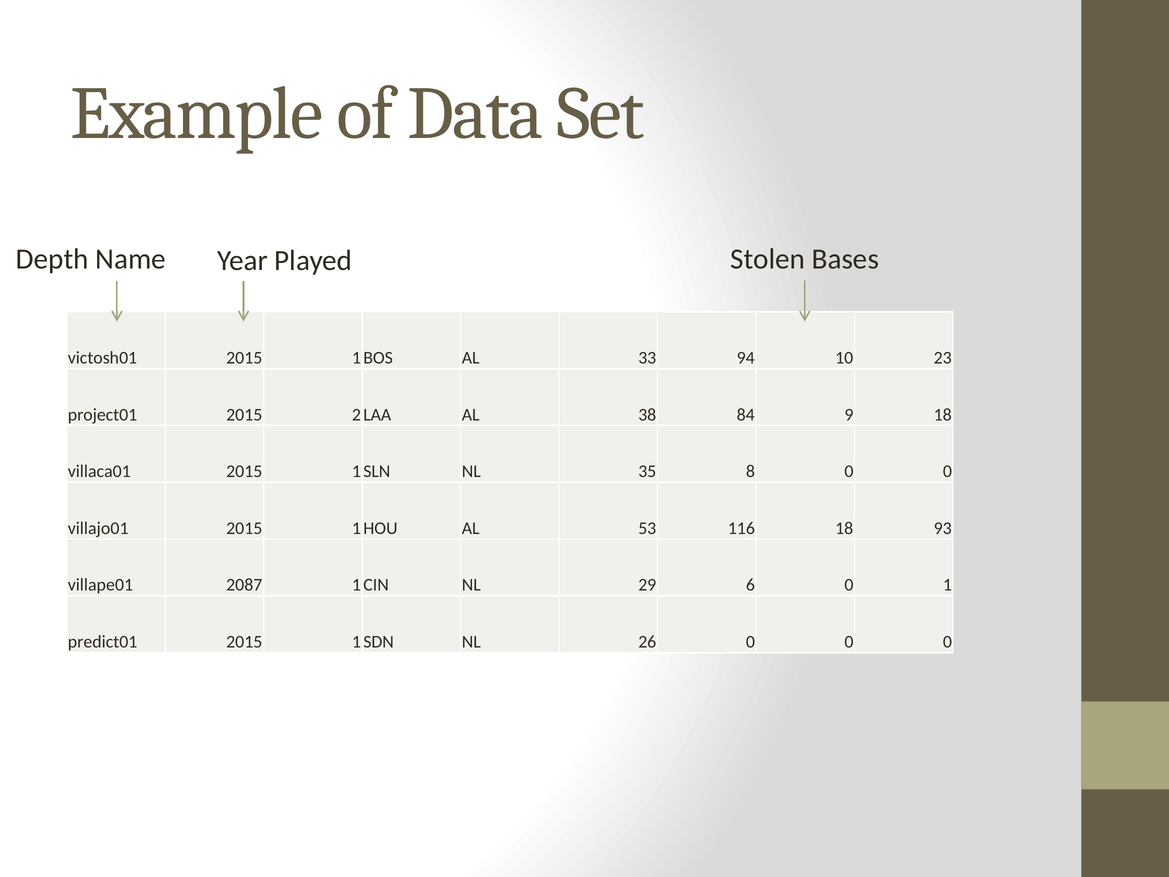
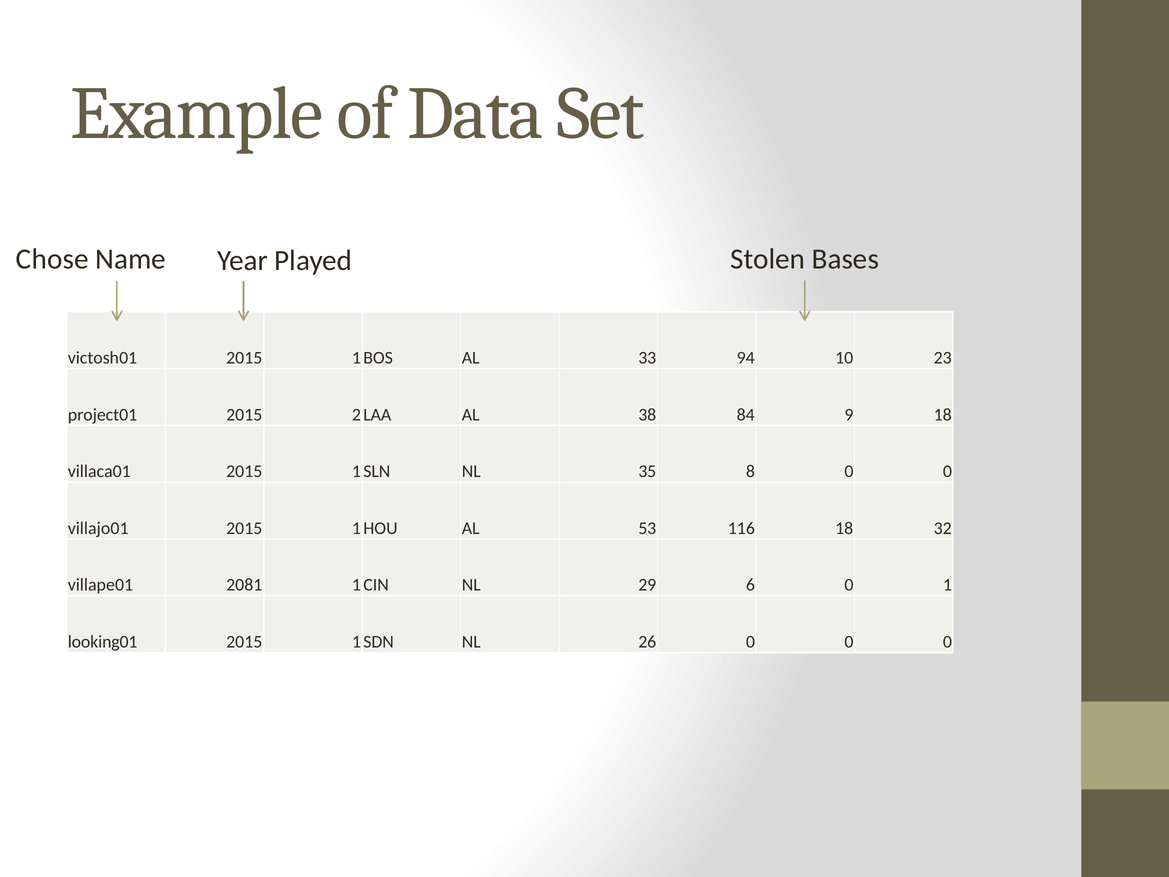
Depth: Depth -> Chose
93: 93 -> 32
2087: 2087 -> 2081
predict01: predict01 -> looking01
